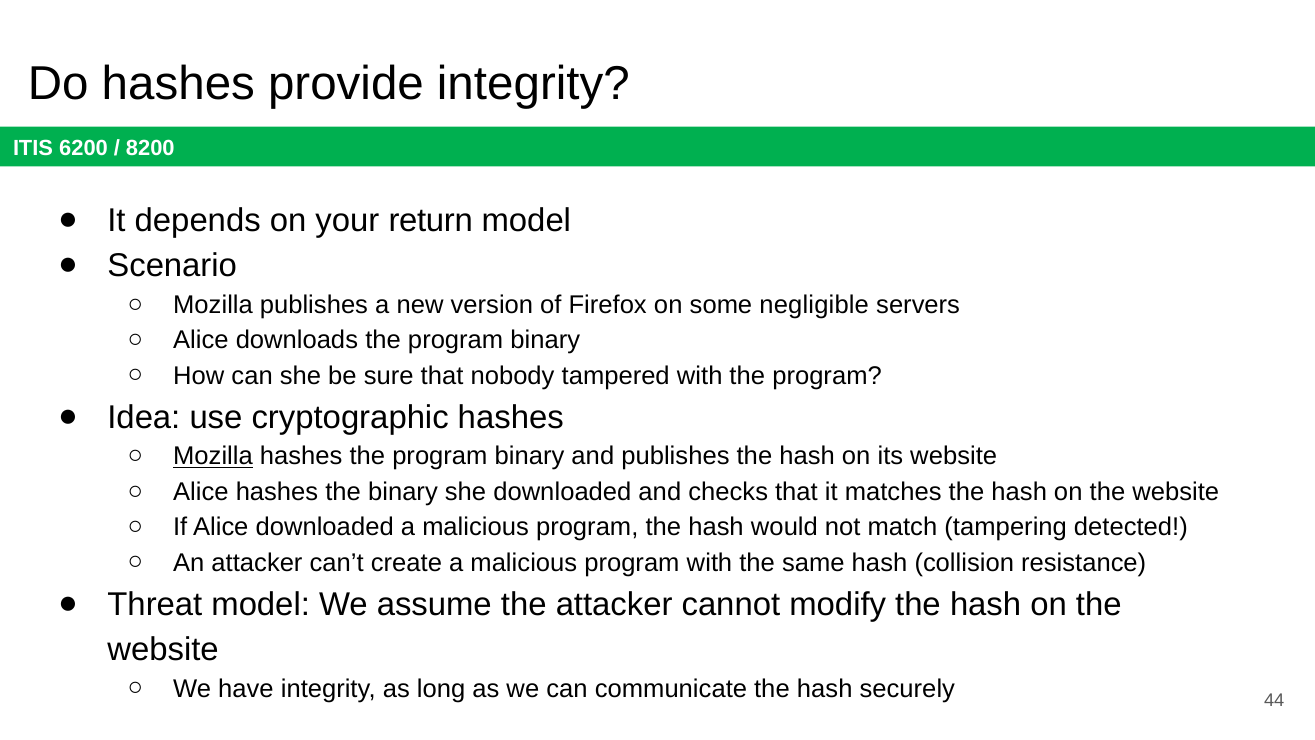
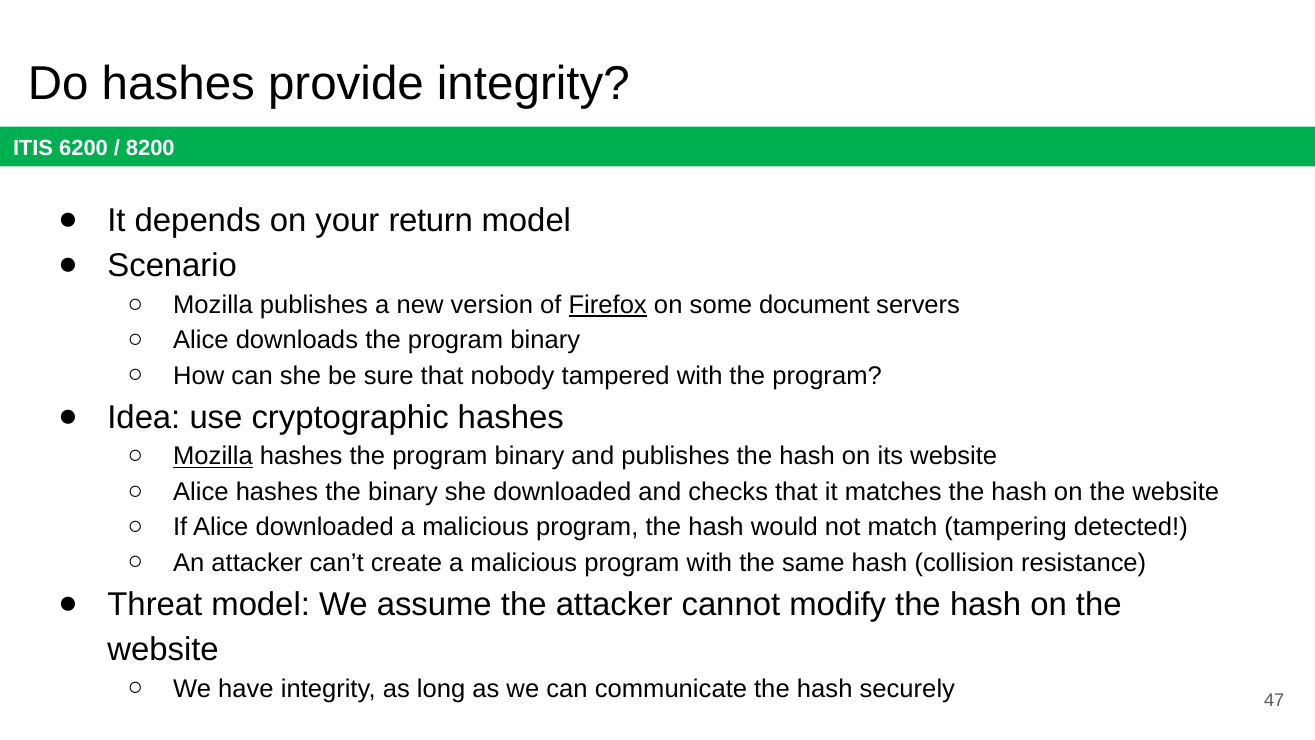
Firefox underline: none -> present
negligible: negligible -> document
44: 44 -> 47
